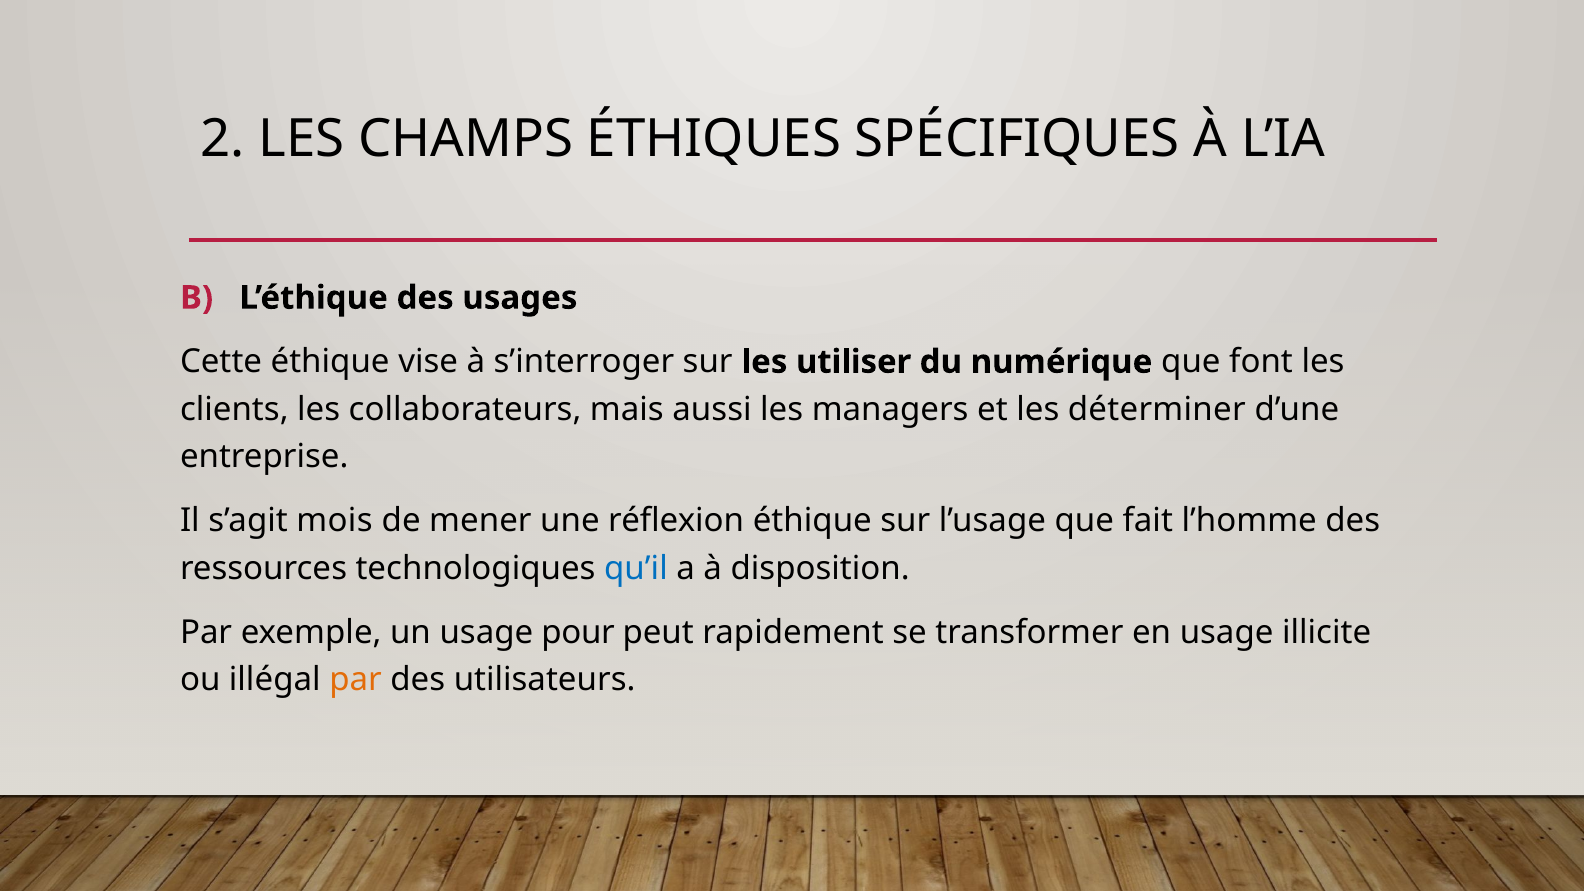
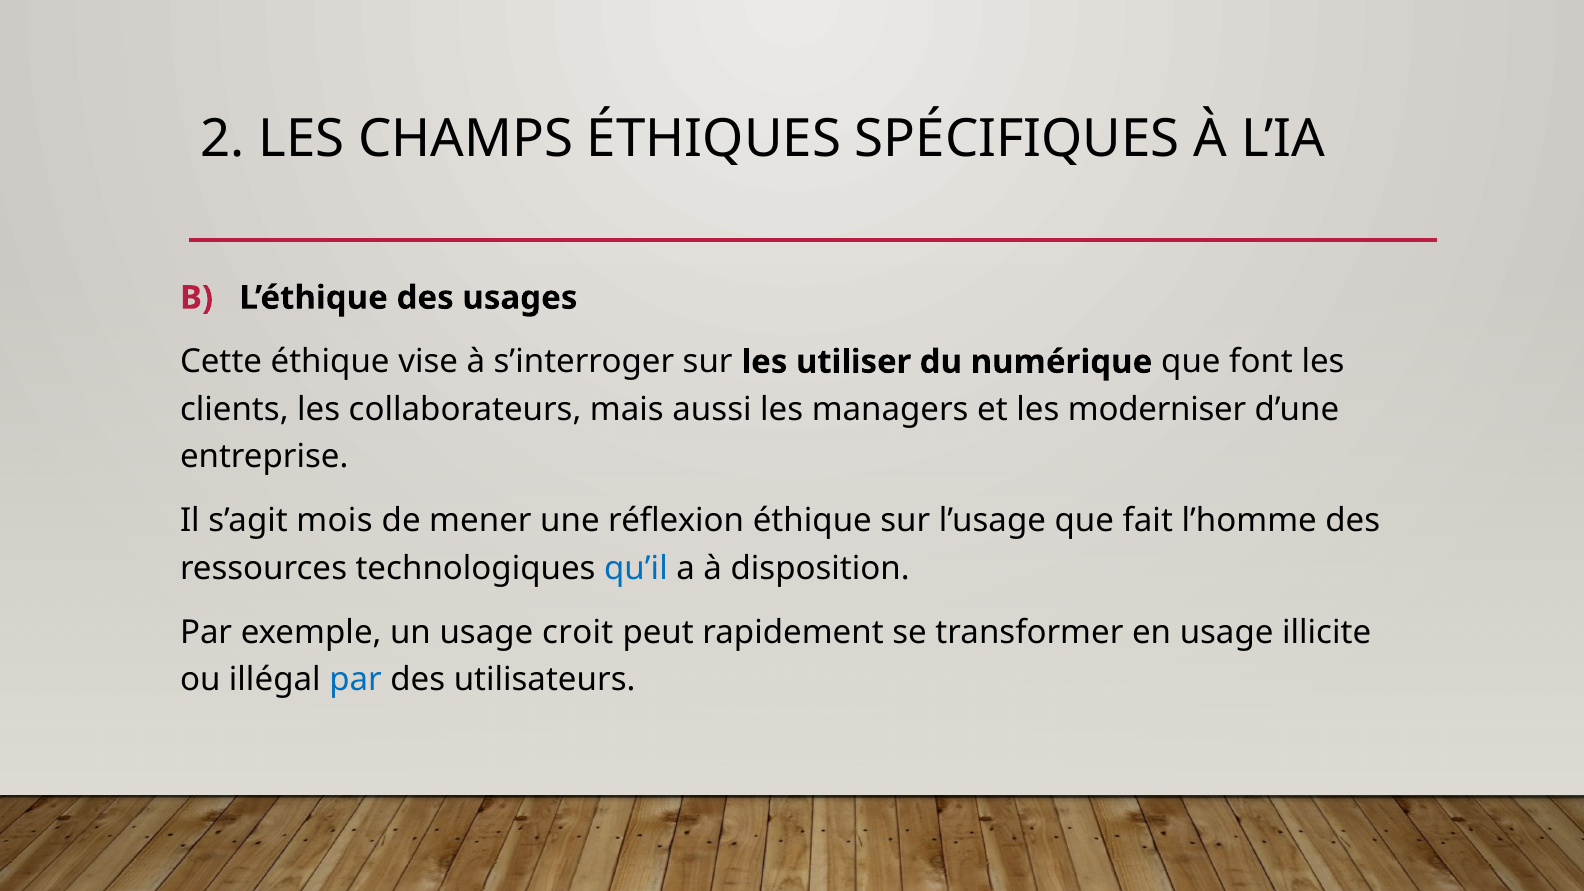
déterminer: déterminer -> moderniser
pour: pour -> croit
par at (356, 680) colour: orange -> blue
